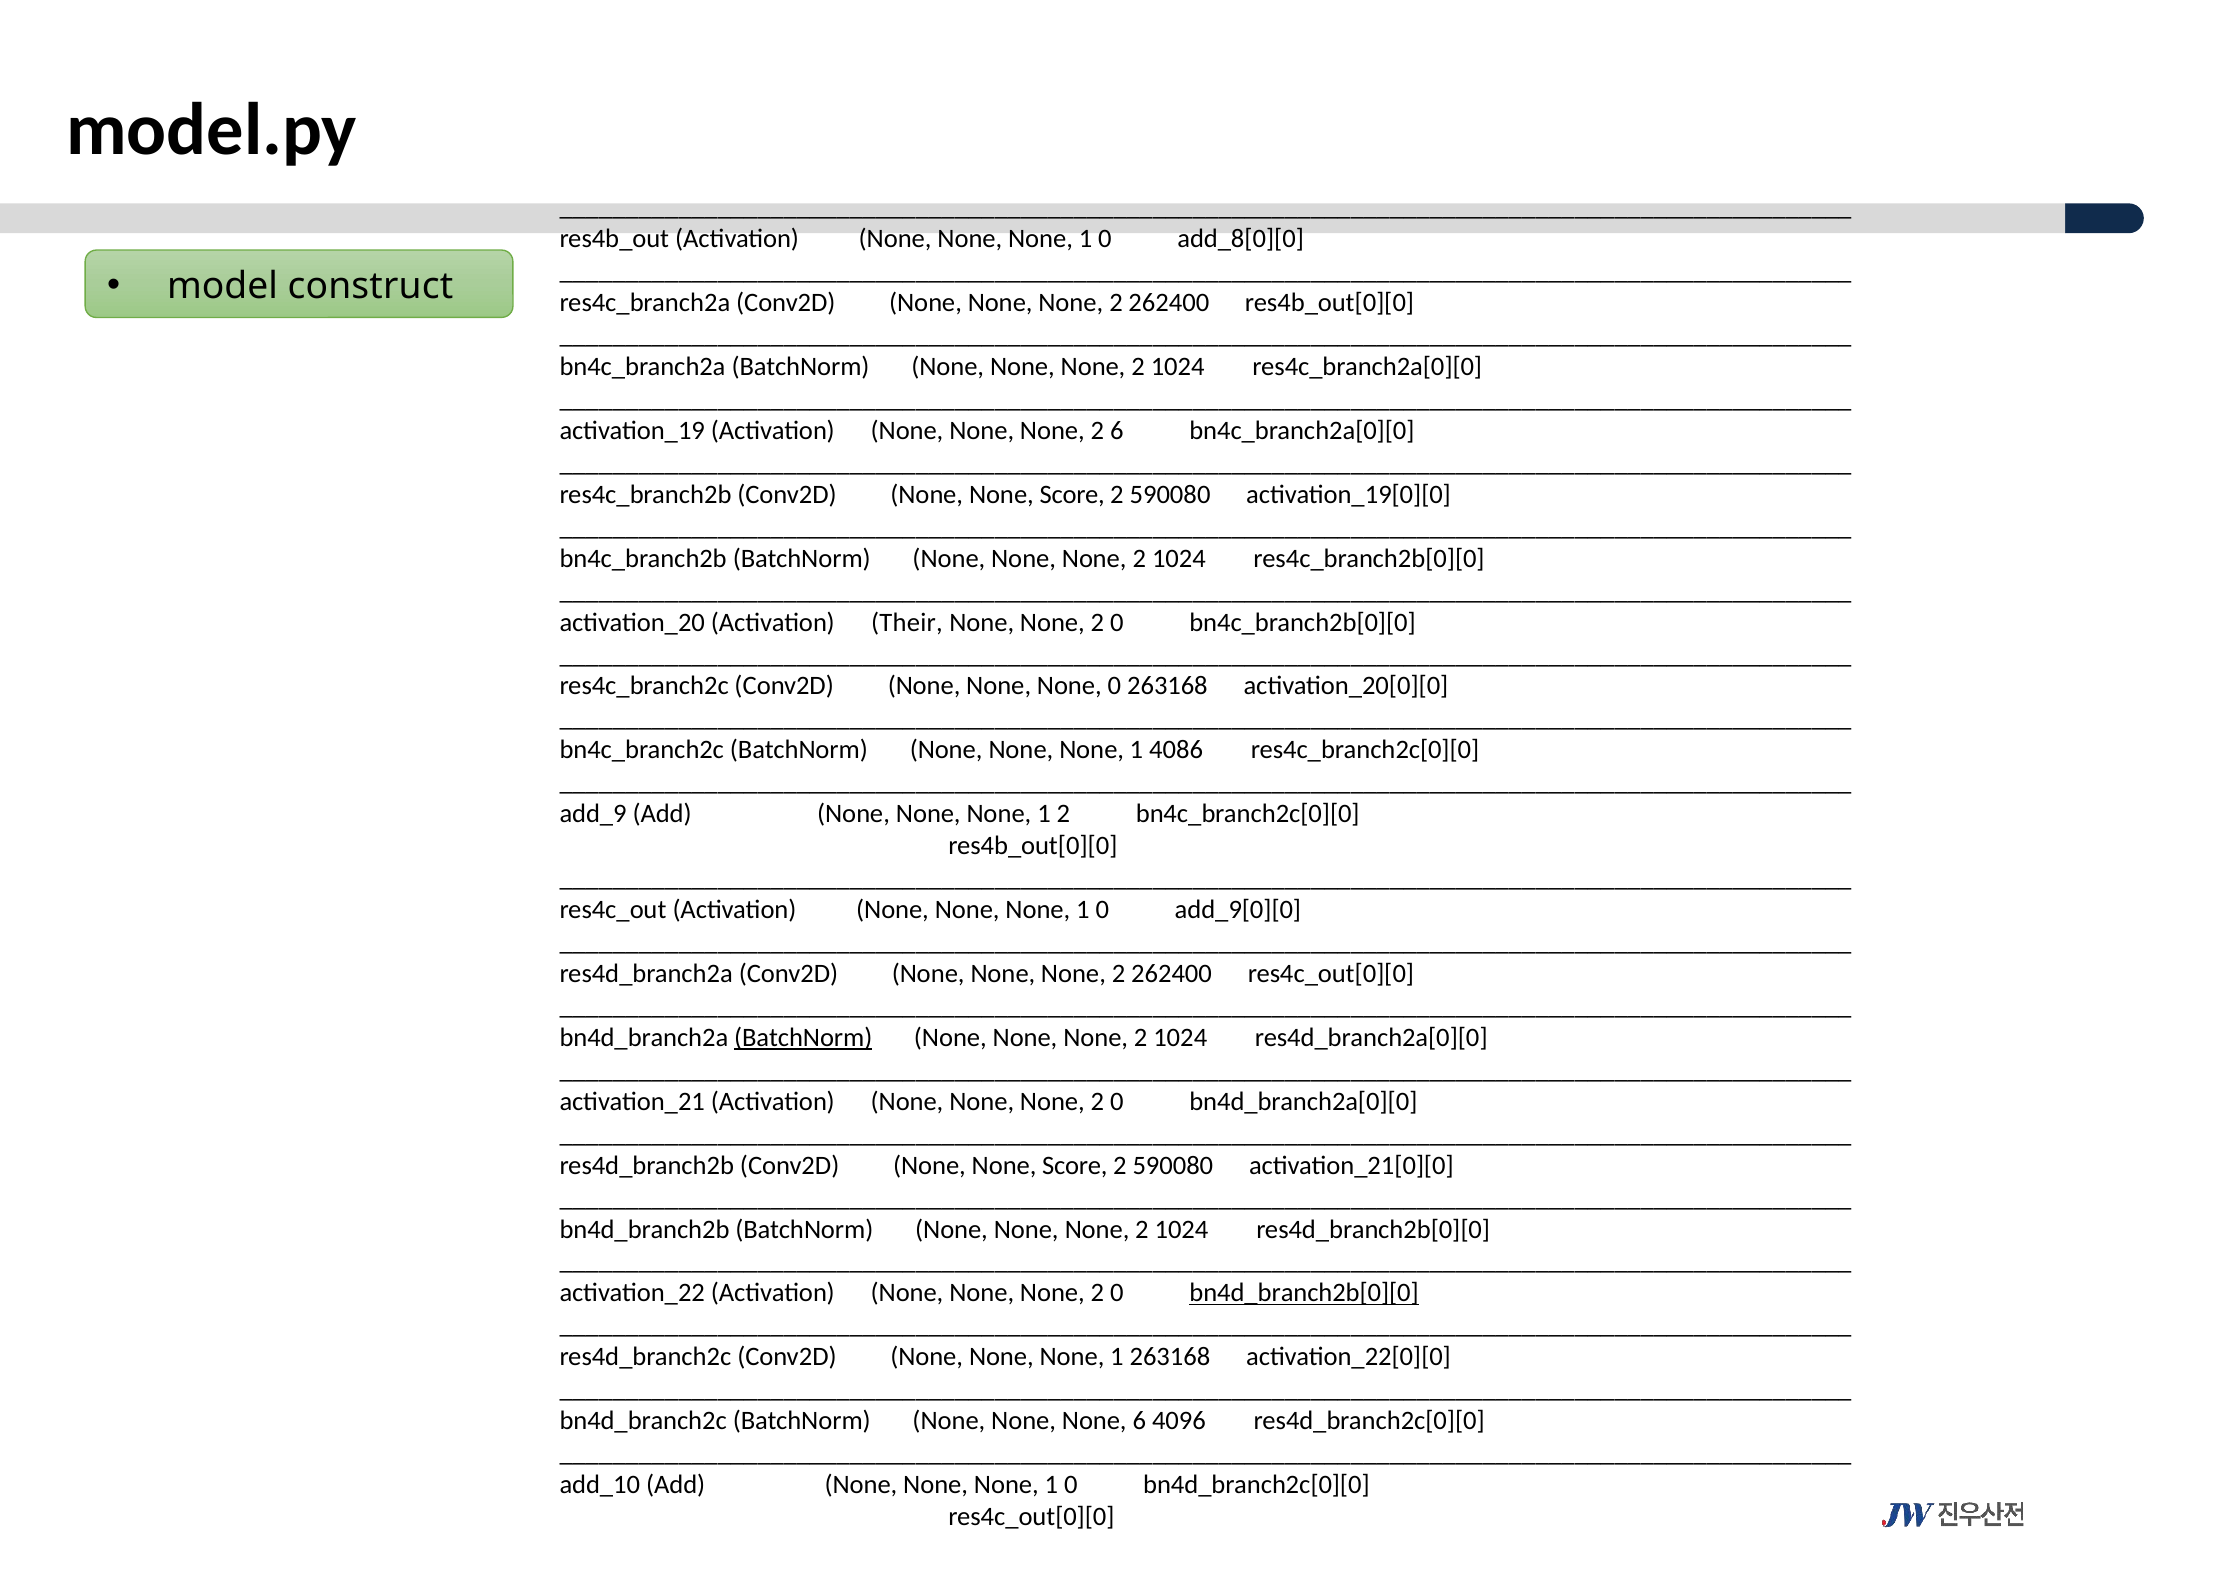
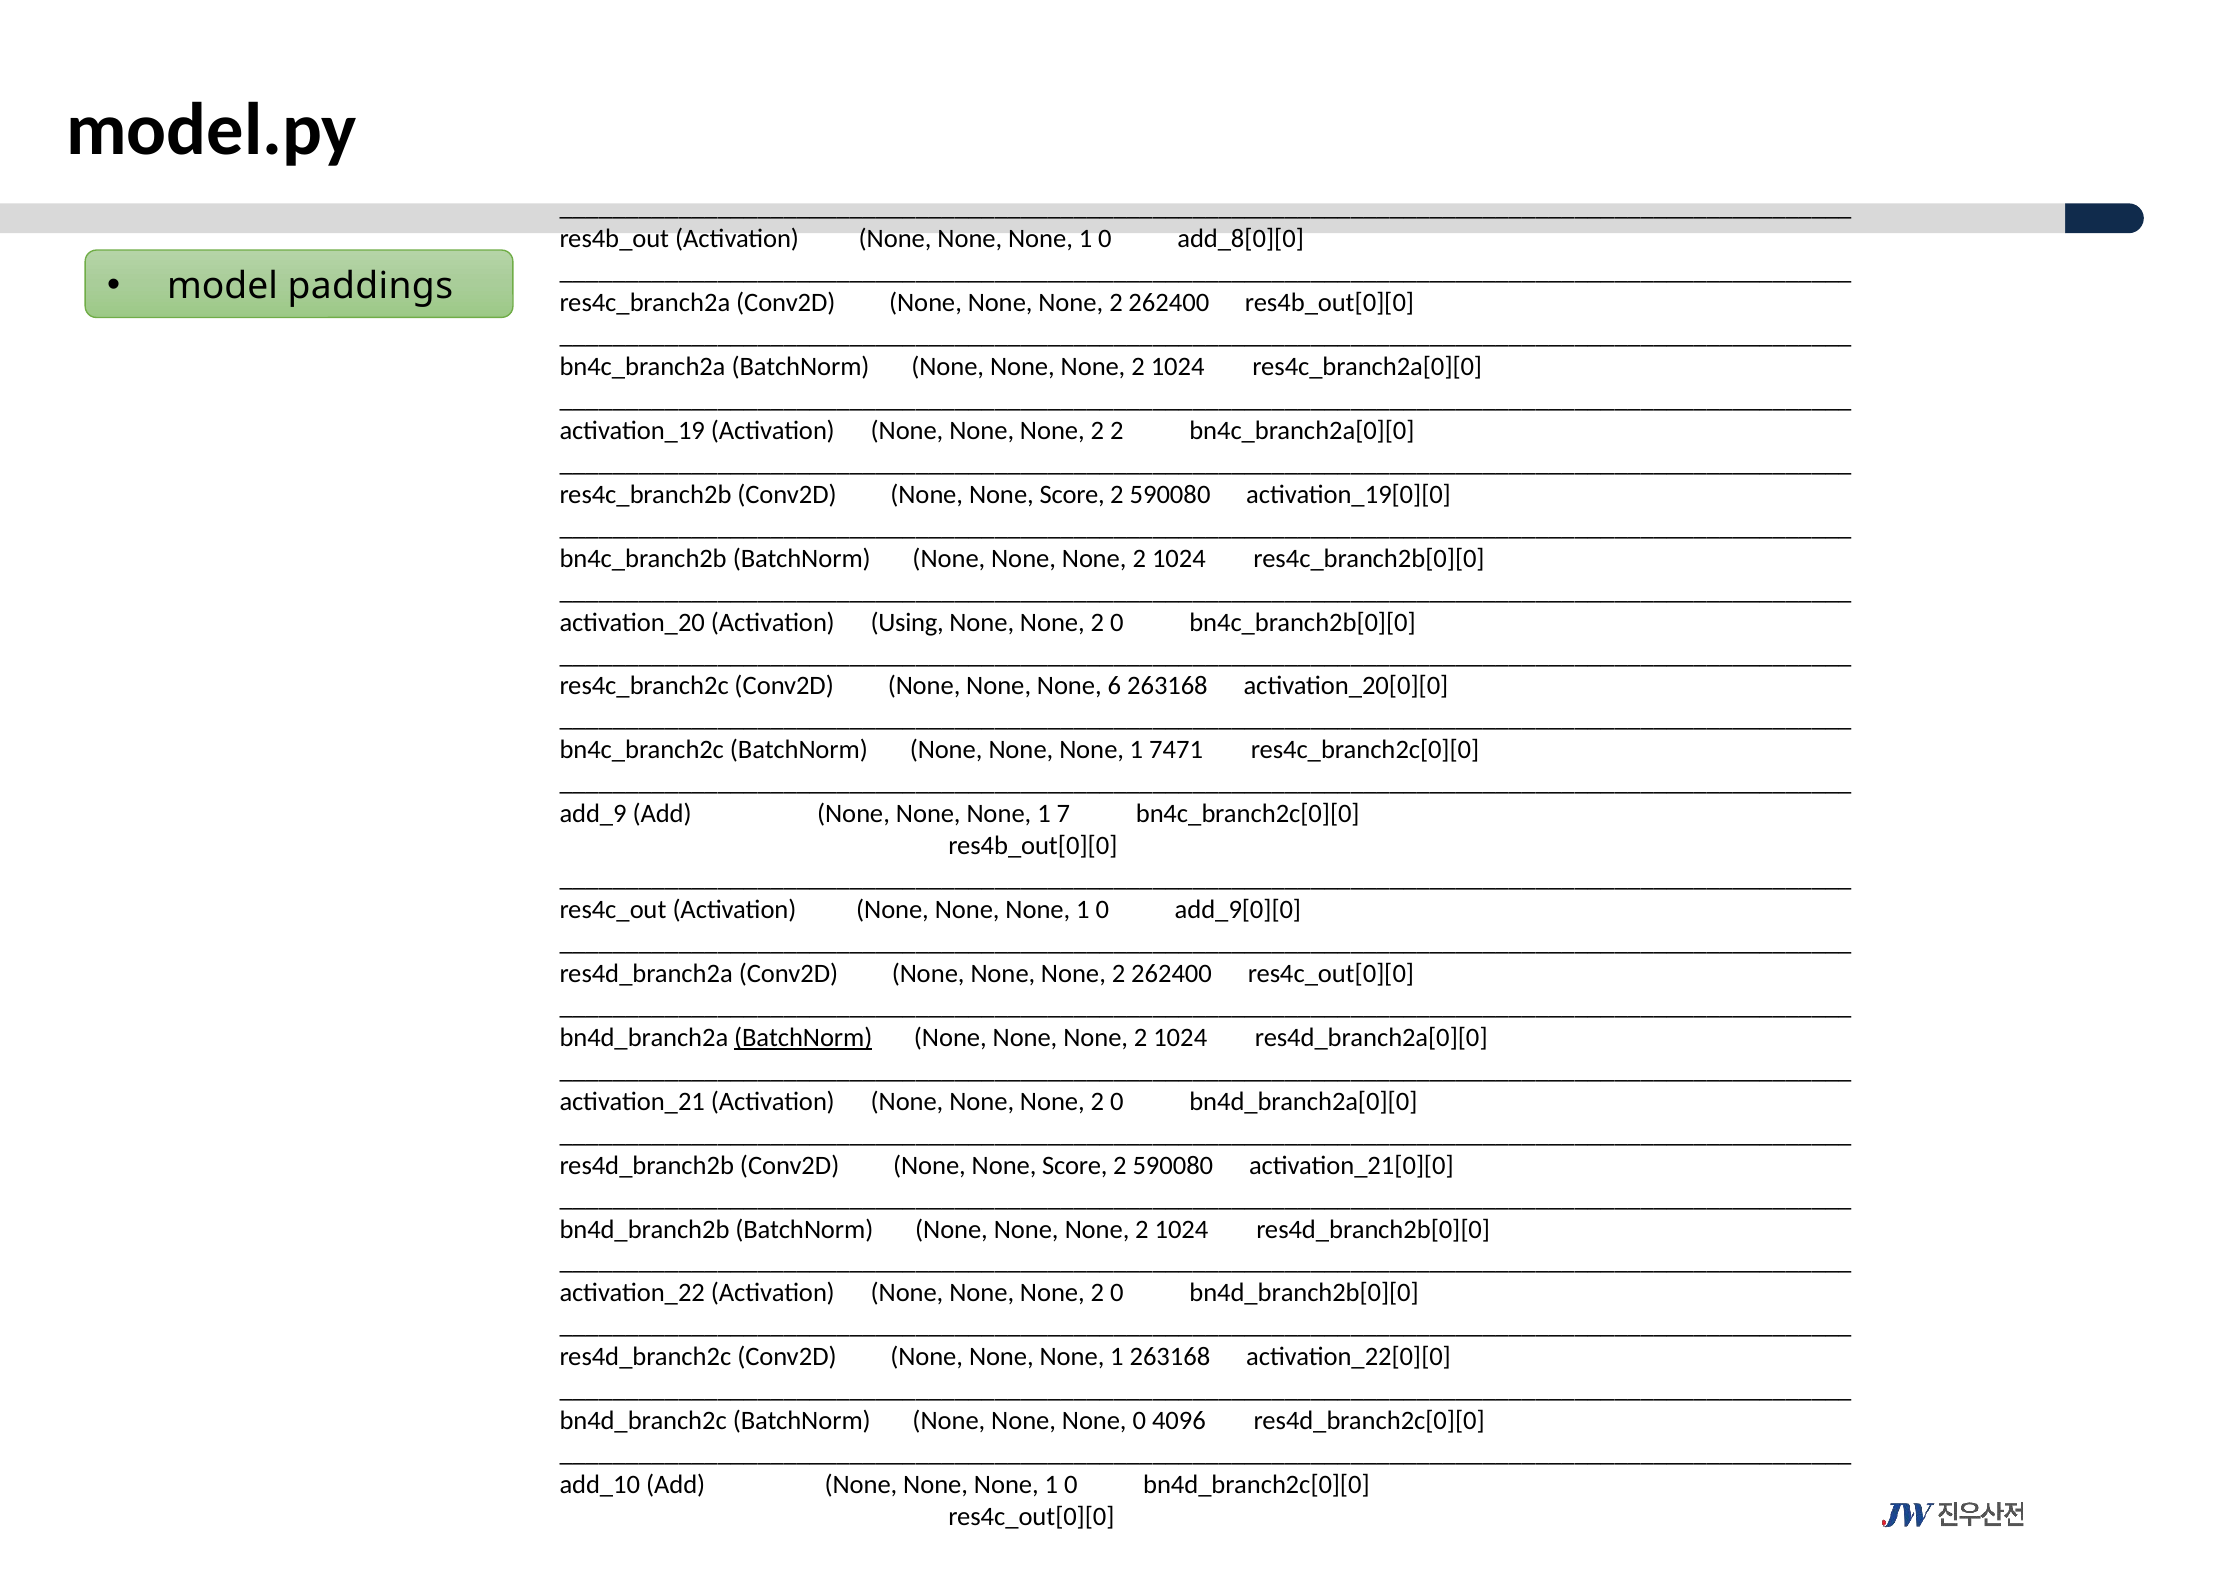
construct: construct -> paddings
2 6: 6 -> 2
Their: Their -> Using
None 0: 0 -> 6
4086: 4086 -> 7471
1 2: 2 -> 7
bn4d_branch2b[0][0 underline: present -> none
None 6: 6 -> 0
